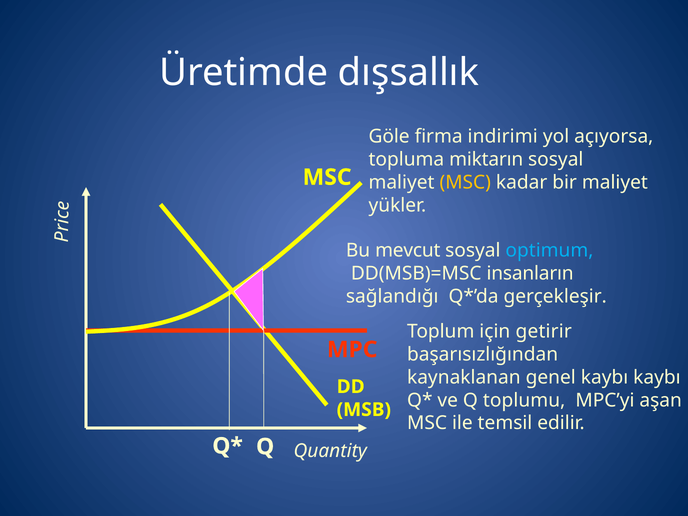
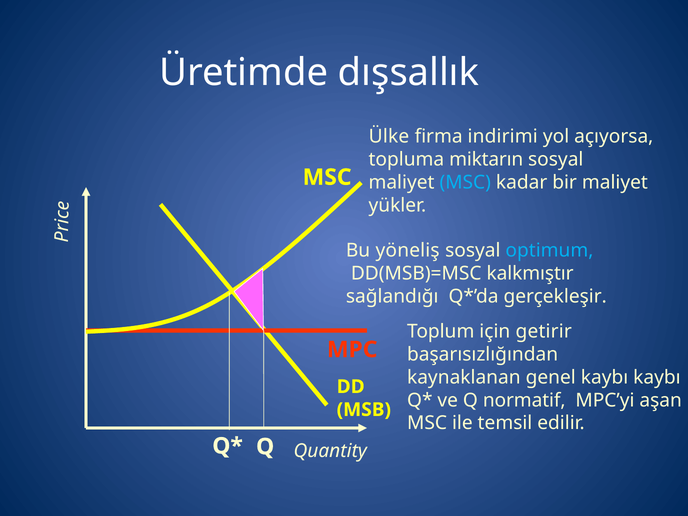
Göle: Göle -> Ülke
MSC at (465, 182) colour: yellow -> light blue
mevcut: mevcut -> yöneliş
insanların: insanların -> kalkmıştır
toplumu: toplumu -> normatif
